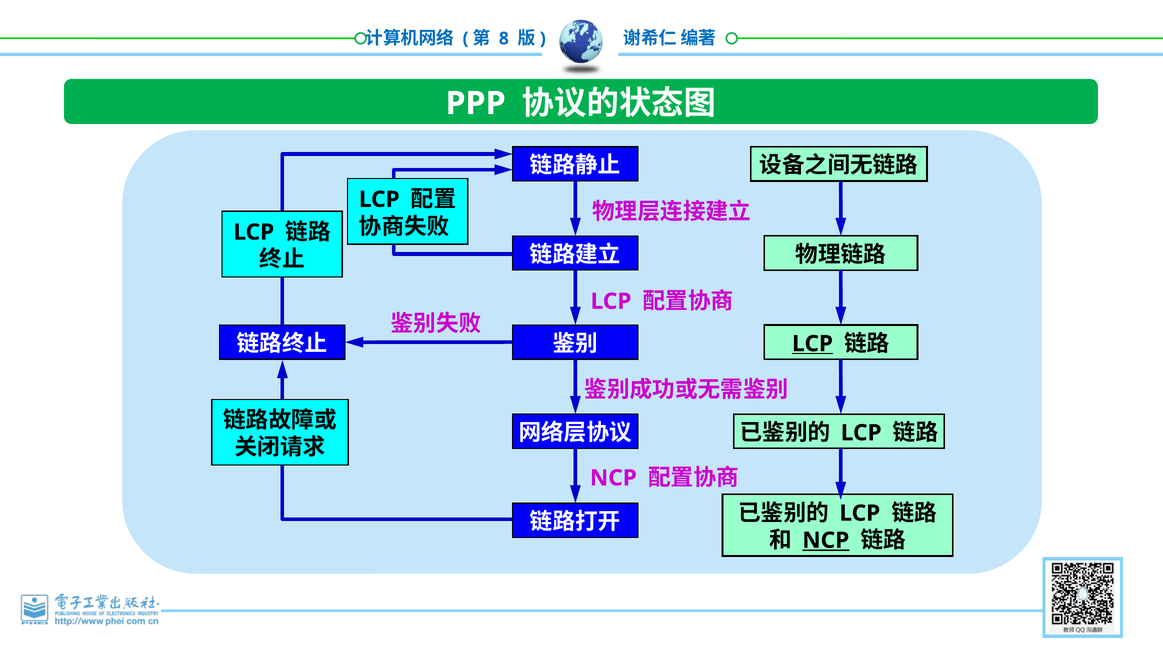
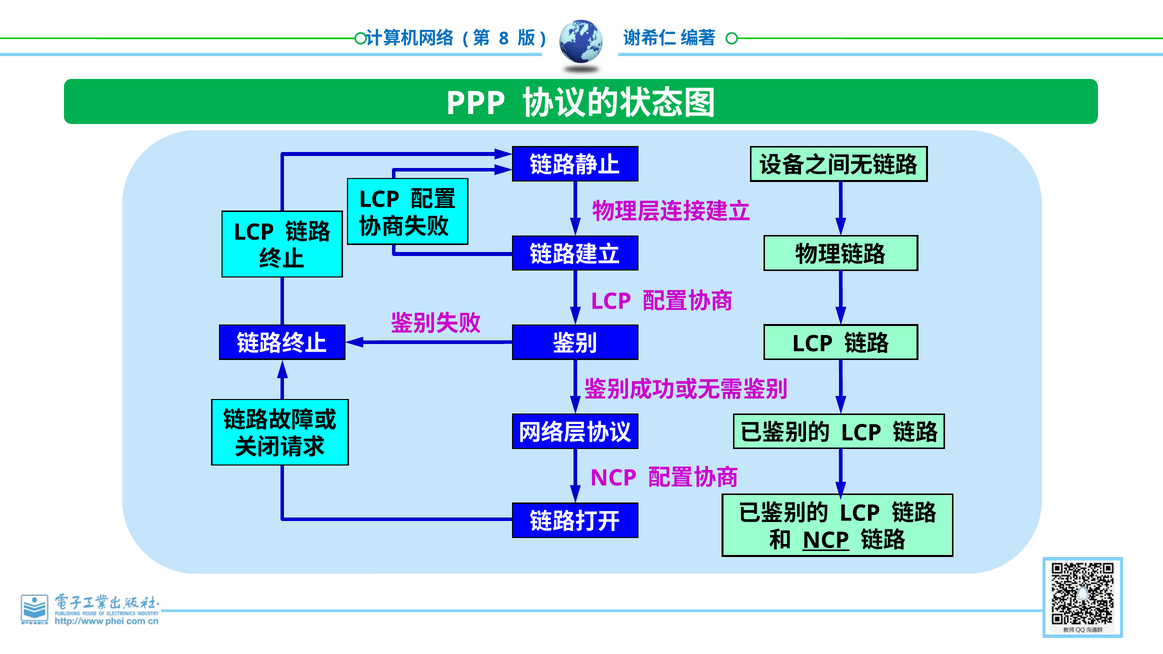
LCP at (813, 344) underline: present -> none
